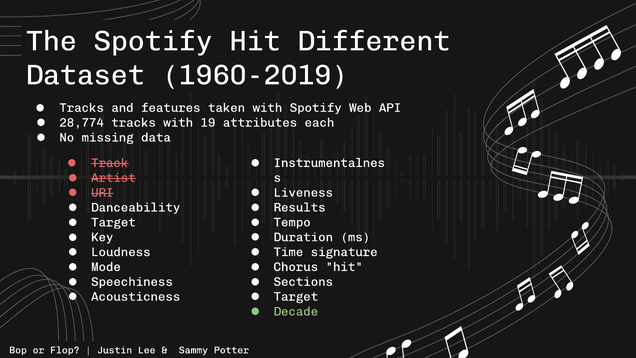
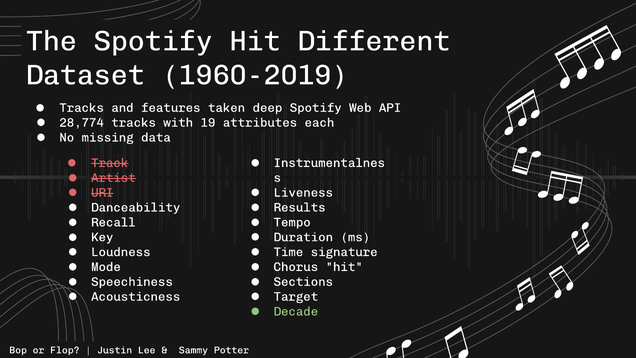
taken with: with -> deep
Target at (113, 222): Target -> Recall
